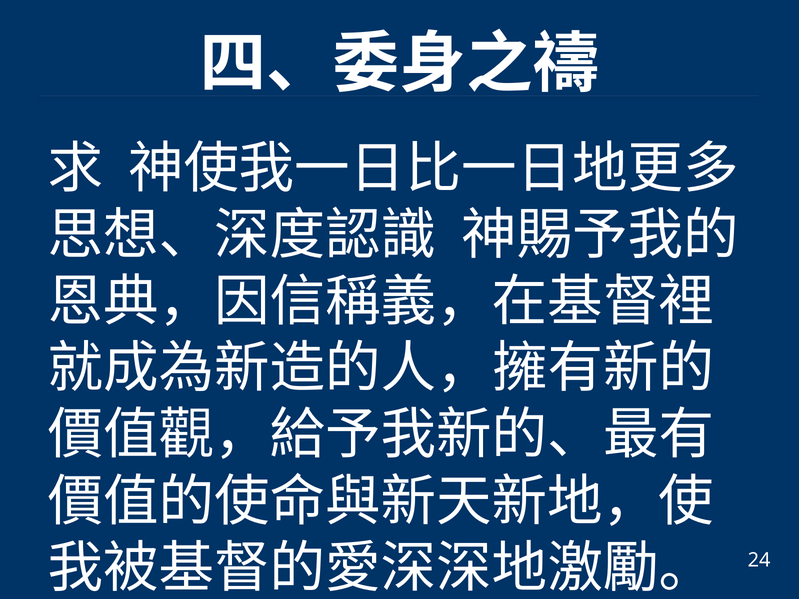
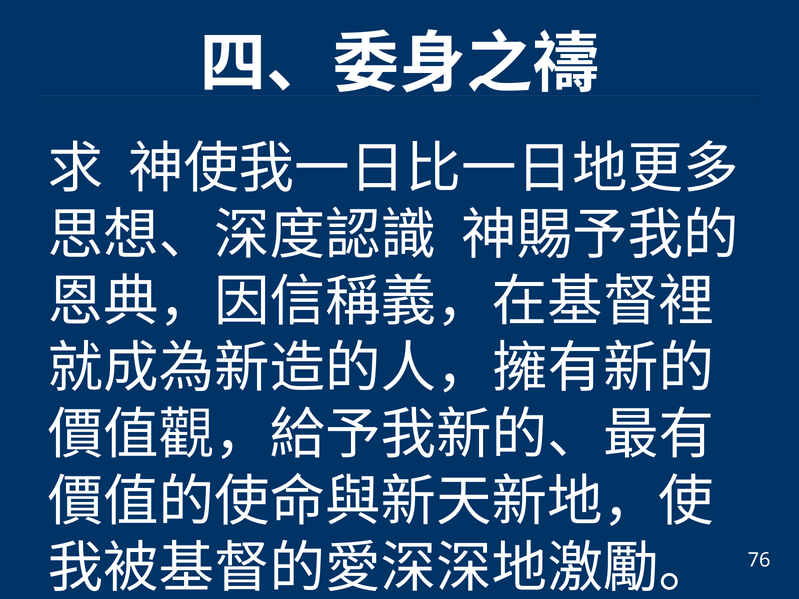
24: 24 -> 76
